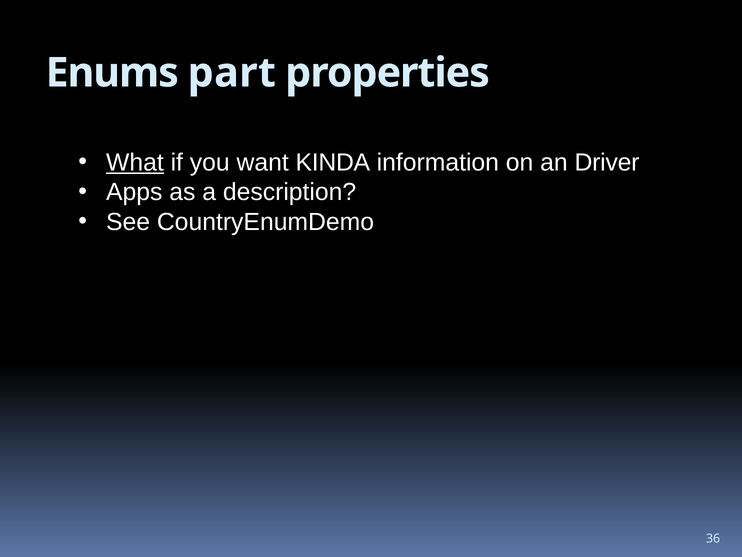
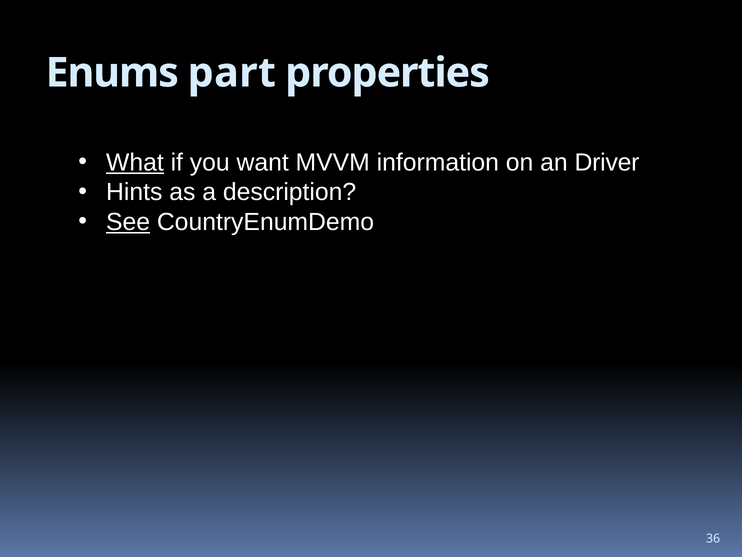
KINDA: KINDA -> MVVM
Apps: Apps -> Hints
See underline: none -> present
